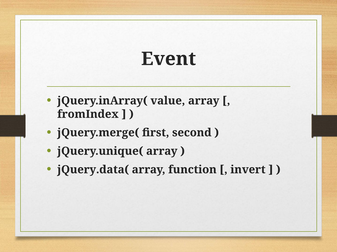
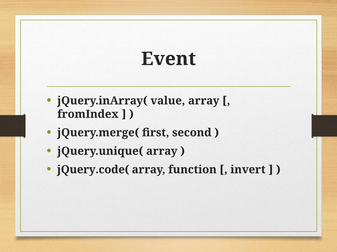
jQuery.data(: jQuery.data( -> jQuery.code(
